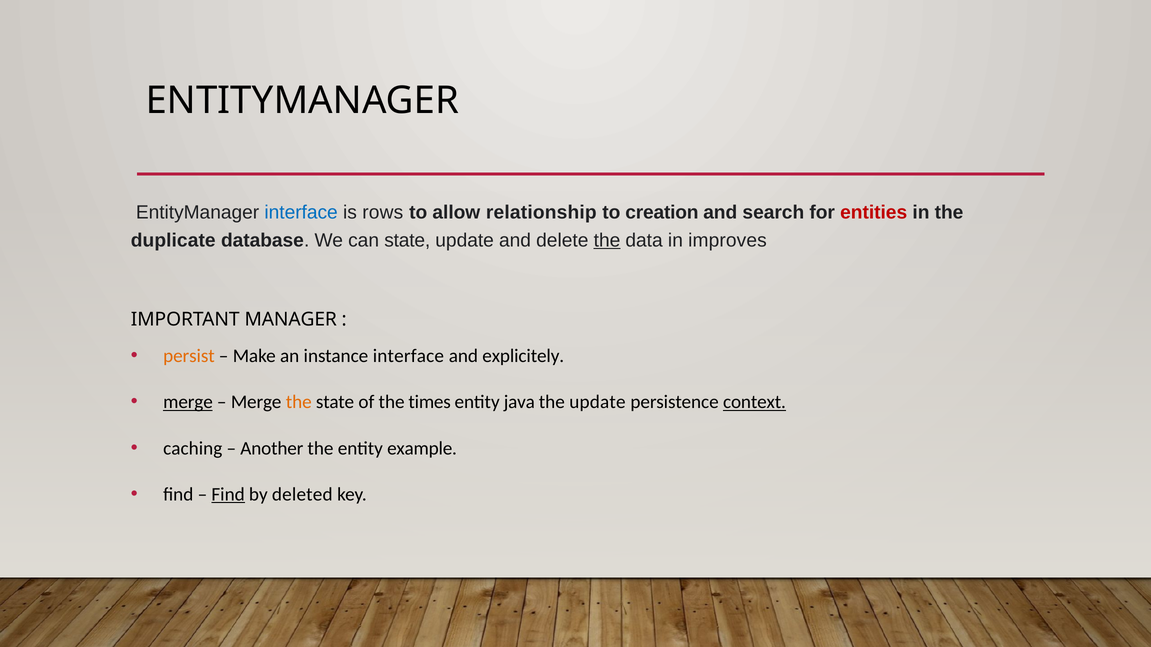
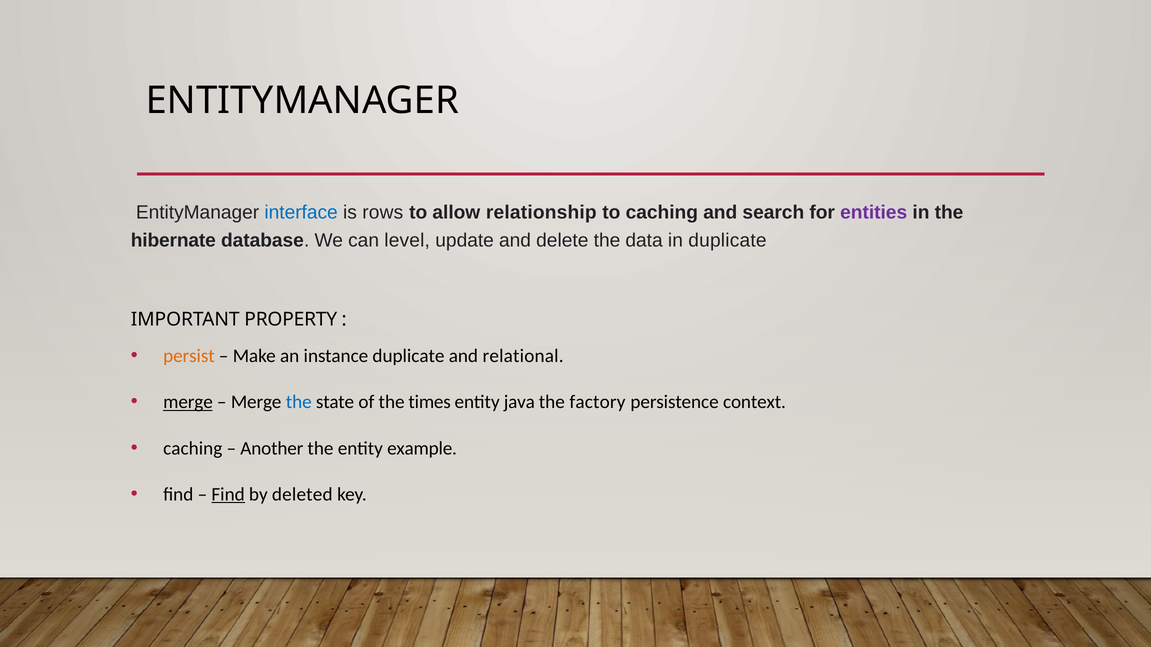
to creation: creation -> caching
entities colour: red -> purple
duplicate: duplicate -> hibernate
can state: state -> level
the at (607, 240) underline: present -> none
in improves: improves -> duplicate
MANAGER: MANAGER -> PROPERTY
instance interface: interface -> duplicate
explicitely: explicitely -> relational
the at (299, 402) colour: orange -> blue
the update: update -> factory
context underline: present -> none
